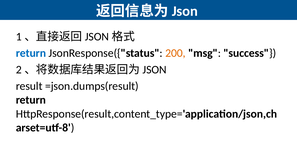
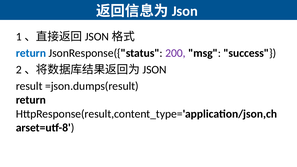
200 colour: orange -> purple
